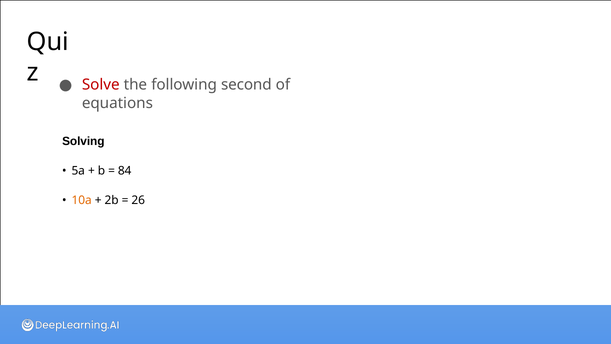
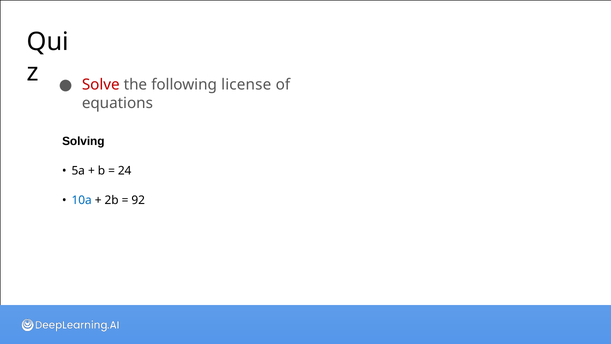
second: second -> license
84: 84 -> 24
10a colour: orange -> blue
26: 26 -> 92
